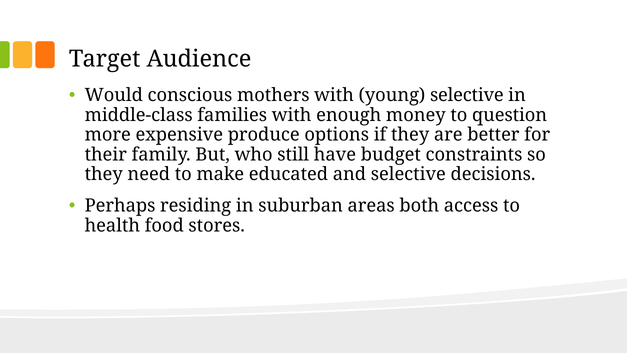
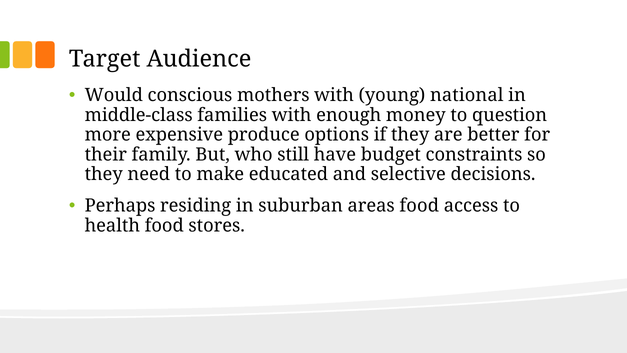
young selective: selective -> national
areas both: both -> food
